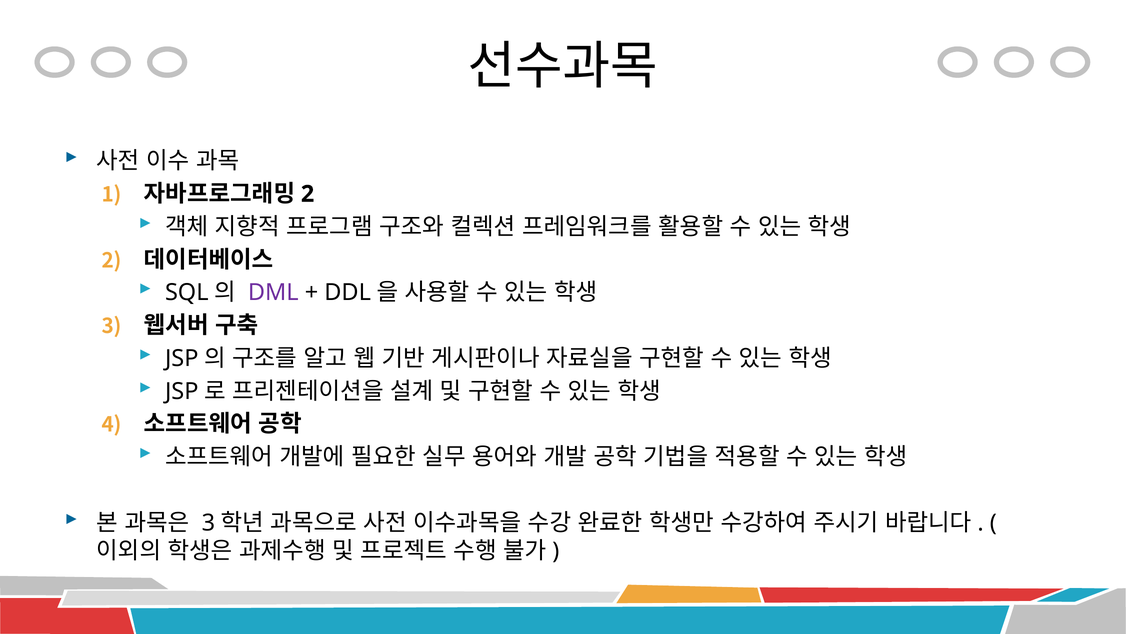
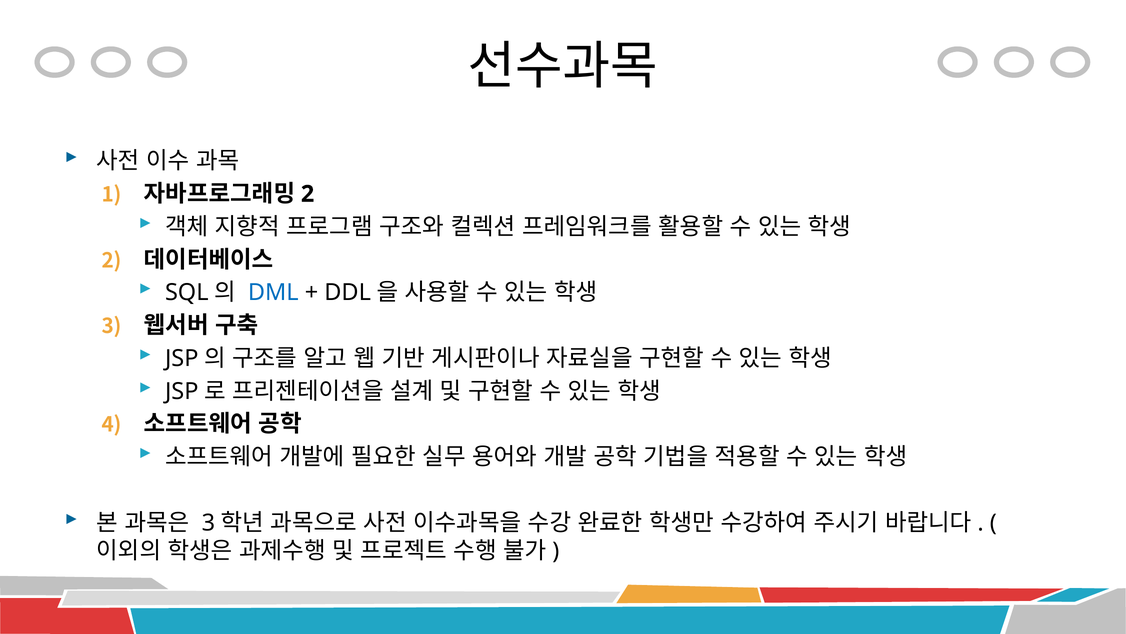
DML colour: purple -> blue
